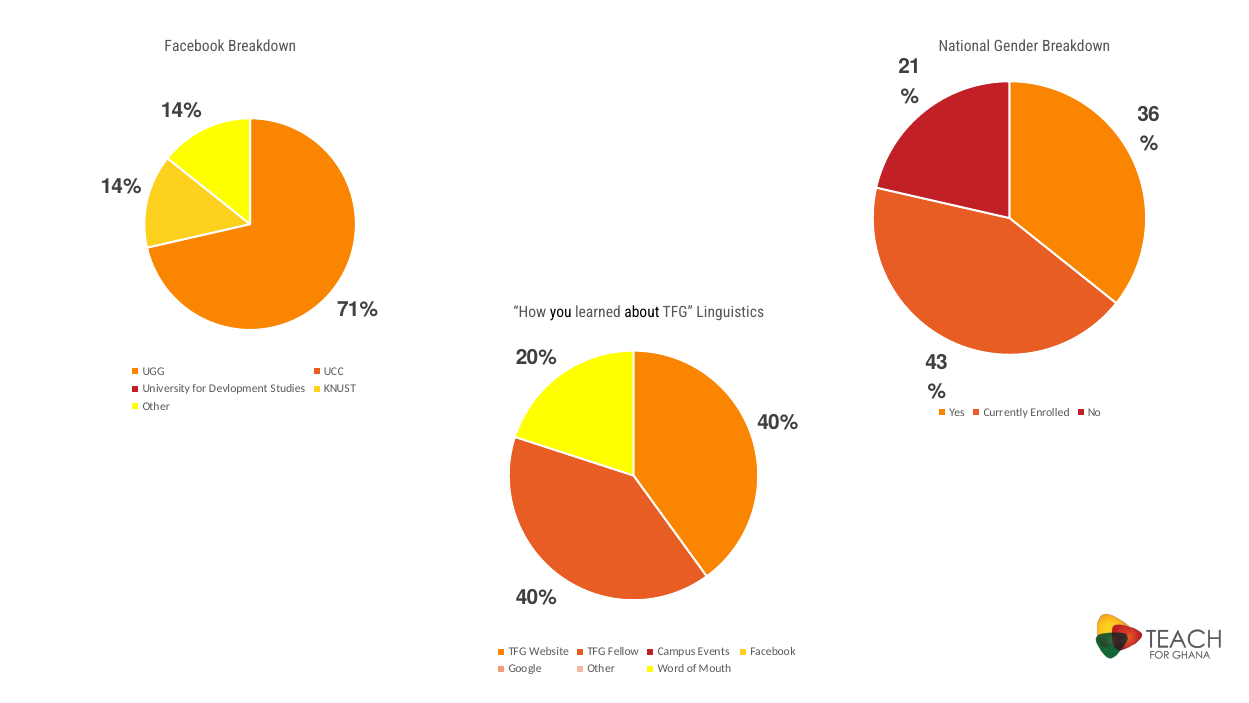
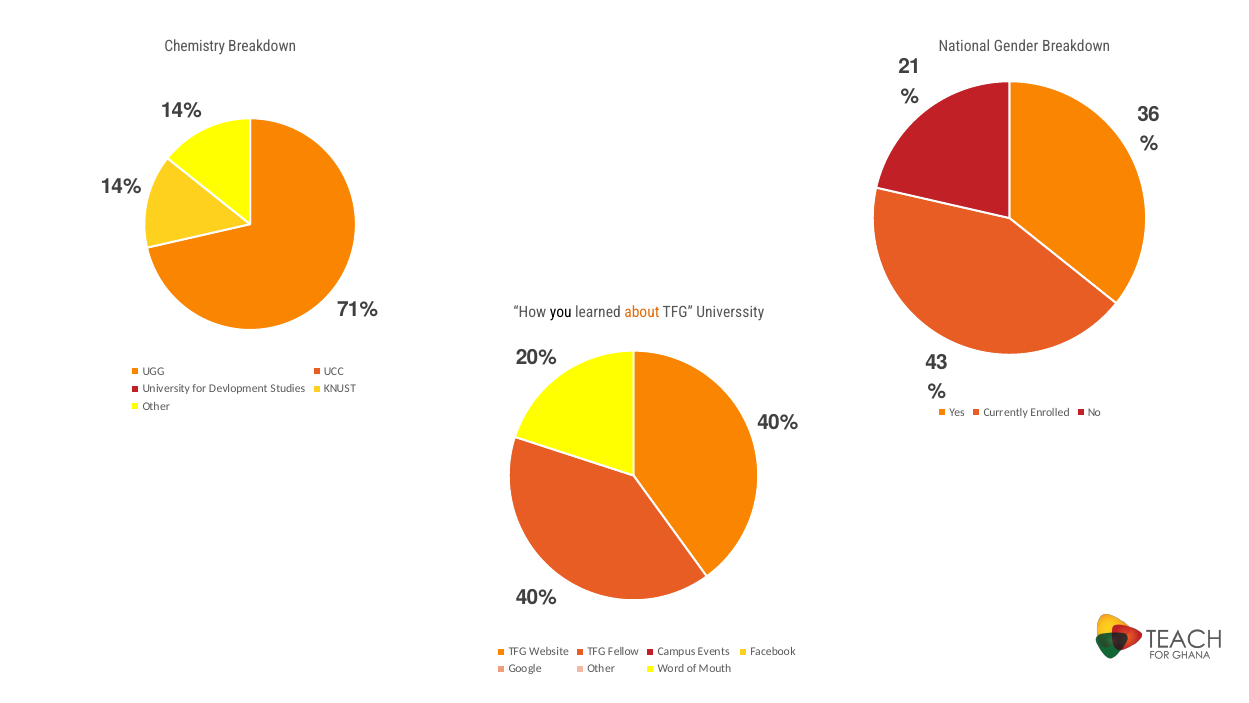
Facebook at (195, 46): Facebook -> Chemistry
about colour: black -> orange
Linguistics: Linguistics -> Universsity
